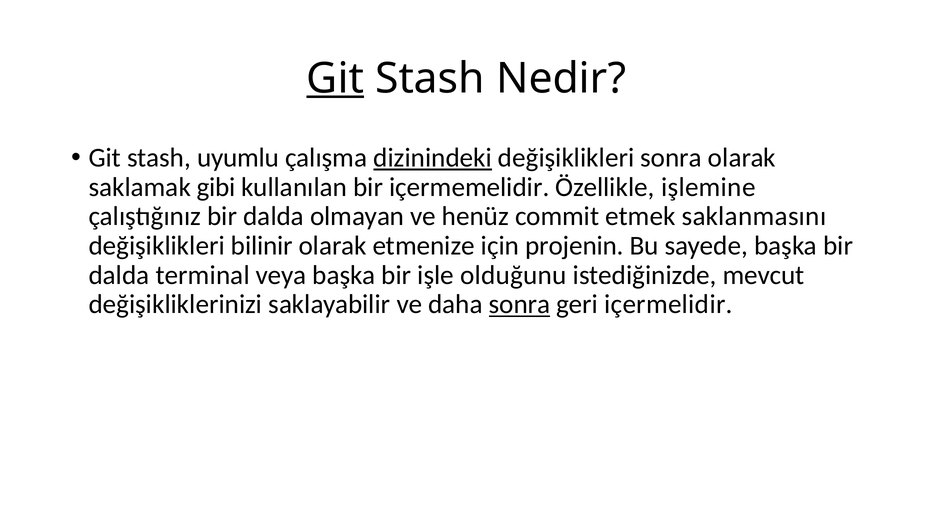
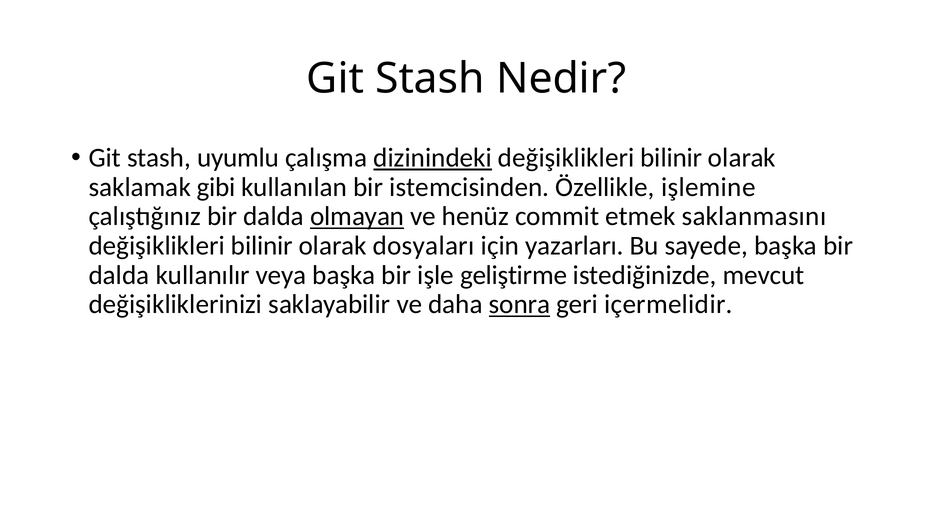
Git at (335, 78) underline: present -> none
sonra at (671, 158): sonra -> bilinir
içermemelidir: içermemelidir -> istemcisinden
olmayan underline: none -> present
etmenize: etmenize -> dosyaları
projenin: projenin -> yazarları
terminal: terminal -> kullanılır
olduğunu: olduğunu -> geliştirme
